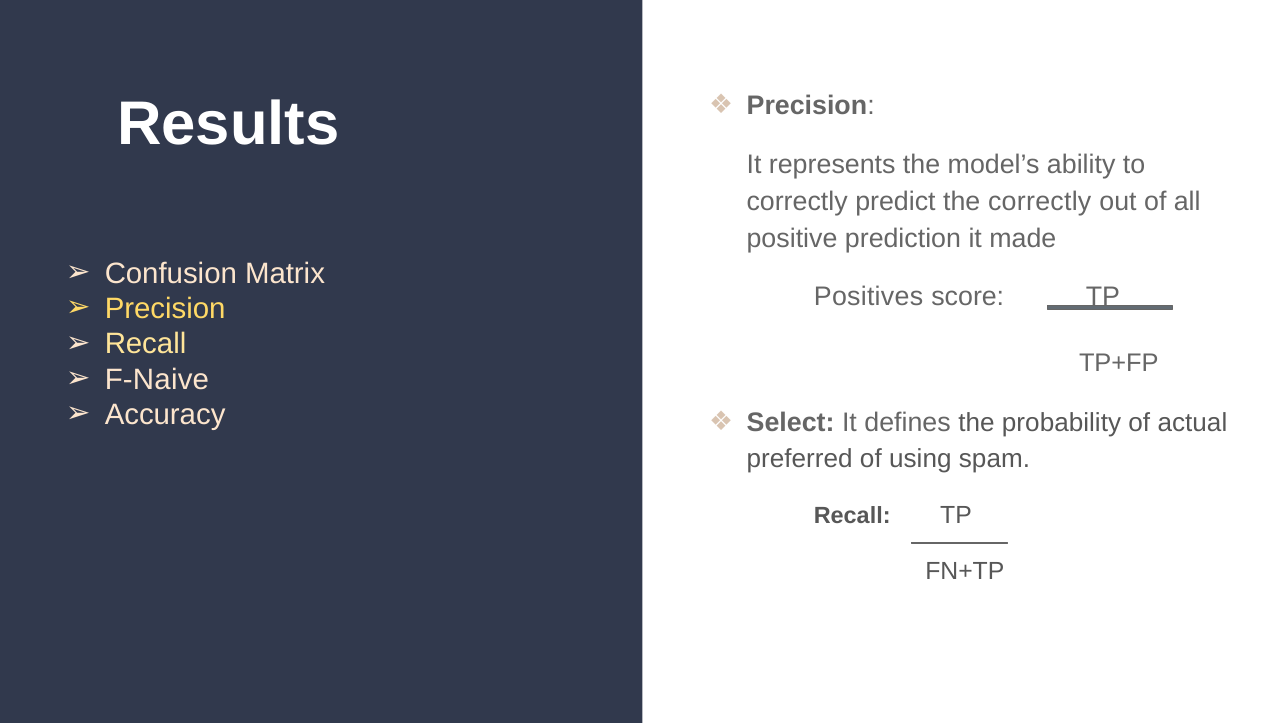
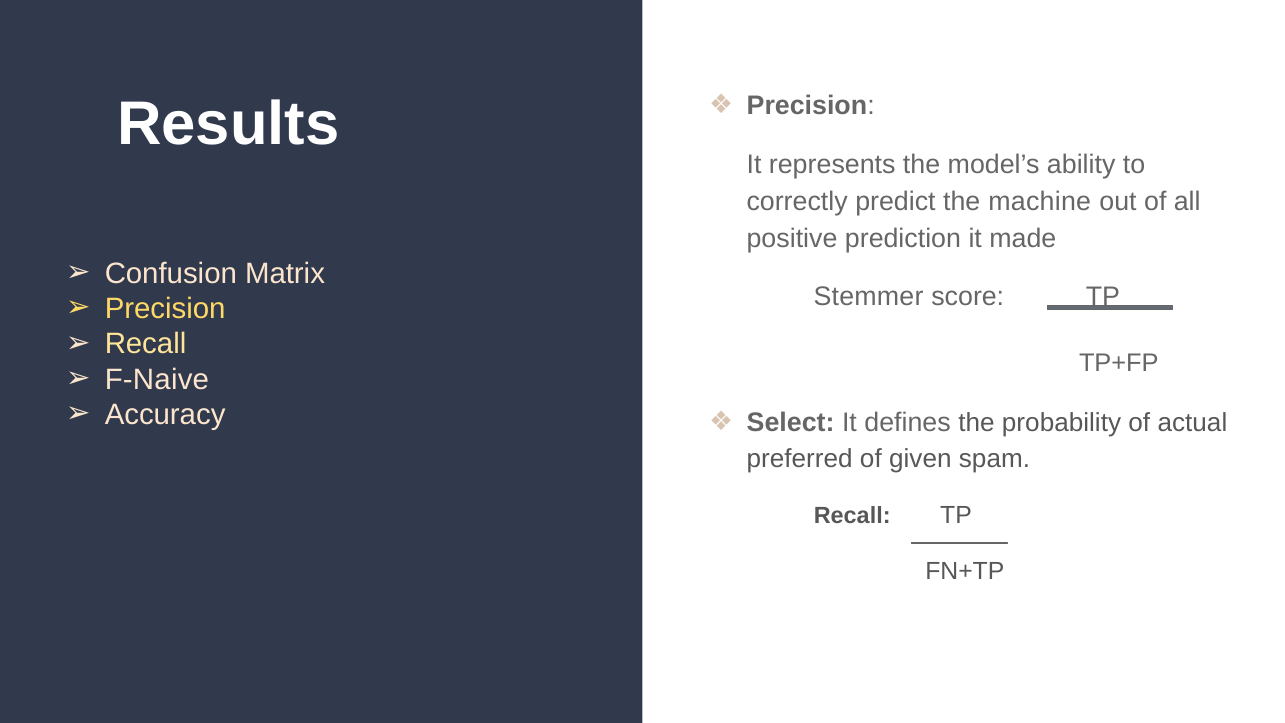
the correctly: correctly -> machine
Positives: Positives -> Stemmer
using: using -> given
